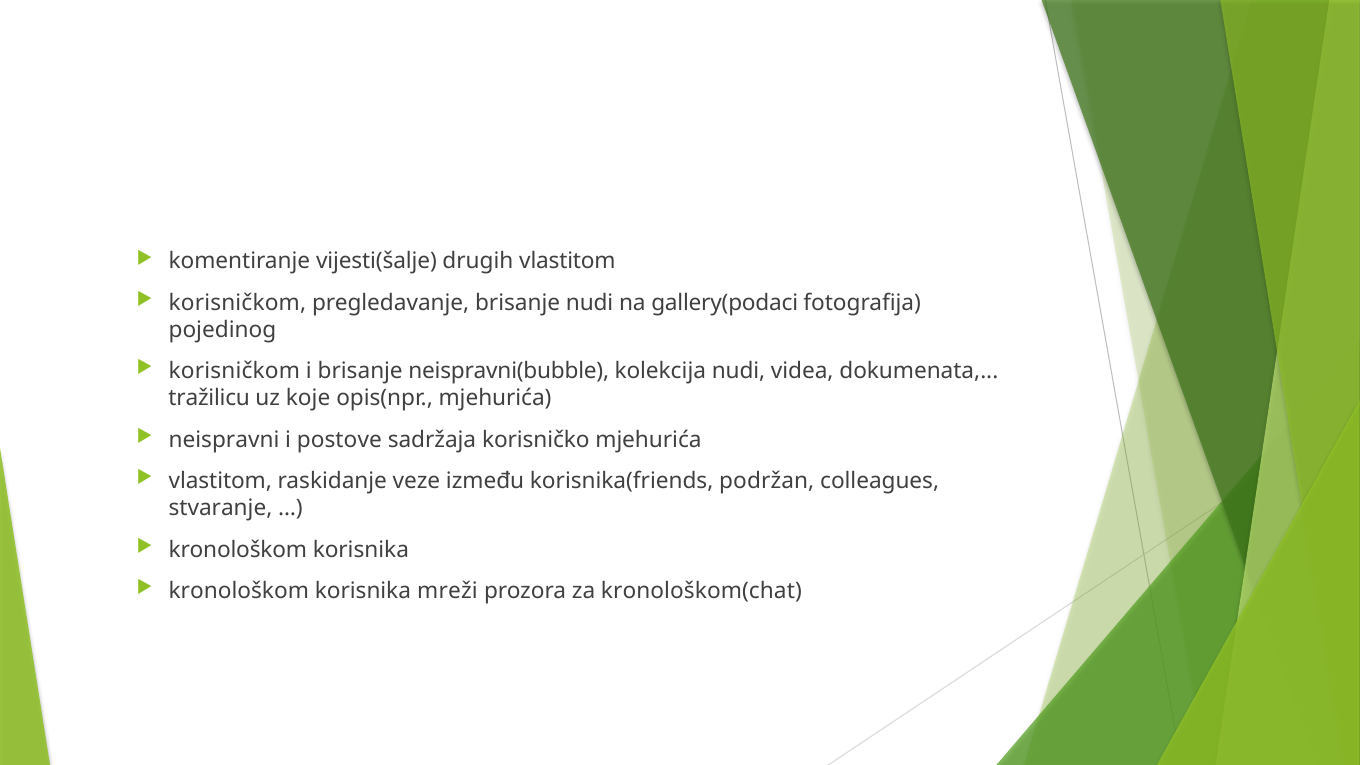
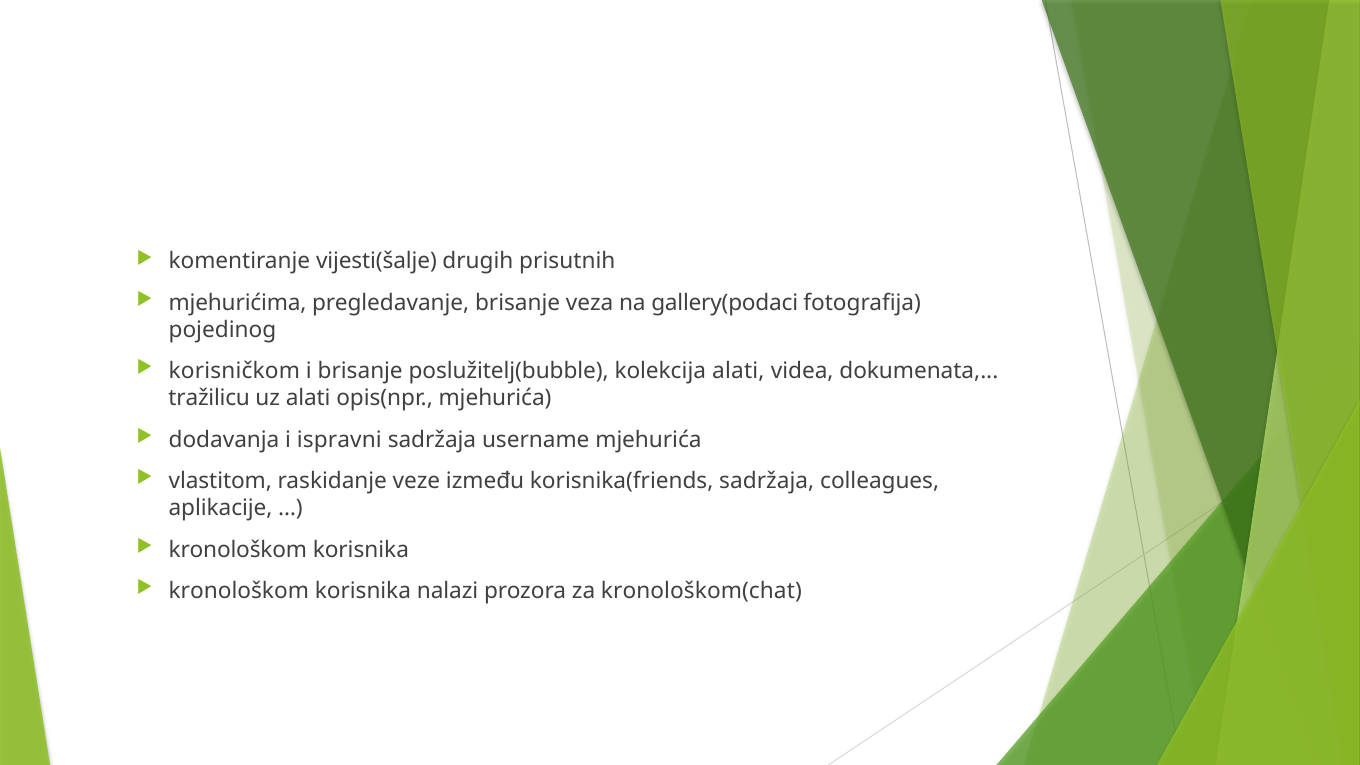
drugih vlastitom: vlastitom -> prisutnih
korisničkom at (237, 303): korisničkom -> mjehurićima
brisanje nudi: nudi -> veza
neispravni(bubble: neispravni(bubble -> poslužitelj(bubble
kolekcija nudi: nudi -> alati
uz koje: koje -> alati
neispravni: neispravni -> dodavanja
postove: postove -> ispravni
korisničko: korisničko -> username
korisnika(friends podržan: podržan -> sadržaja
stvaranje: stvaranje -> aplikacije
mreži: mreži -> nalazi
